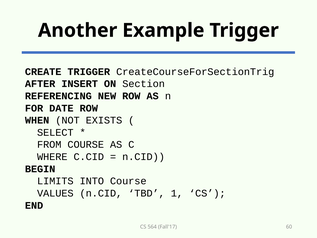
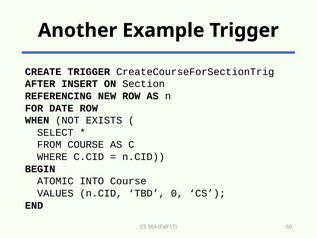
LIMITS: LIMITS -> ATOMIC
1: 1 -> 0
